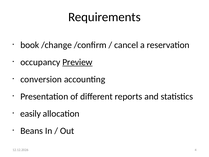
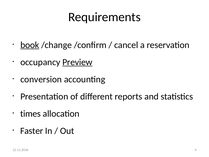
book underline: none -> present
easily: easily -> times
Beans: Beans -> Faster
